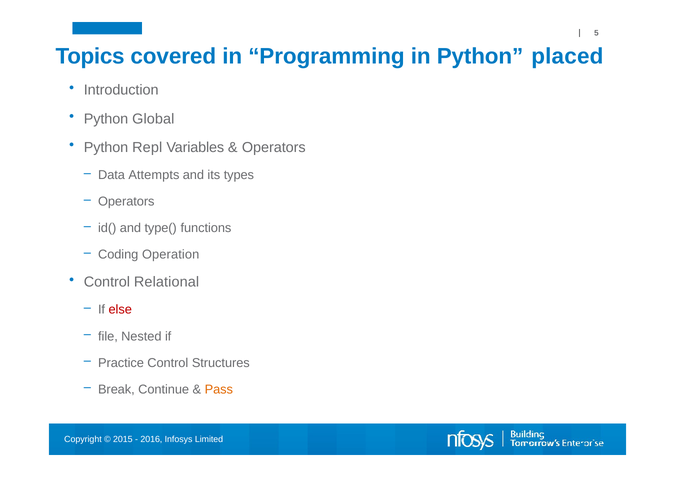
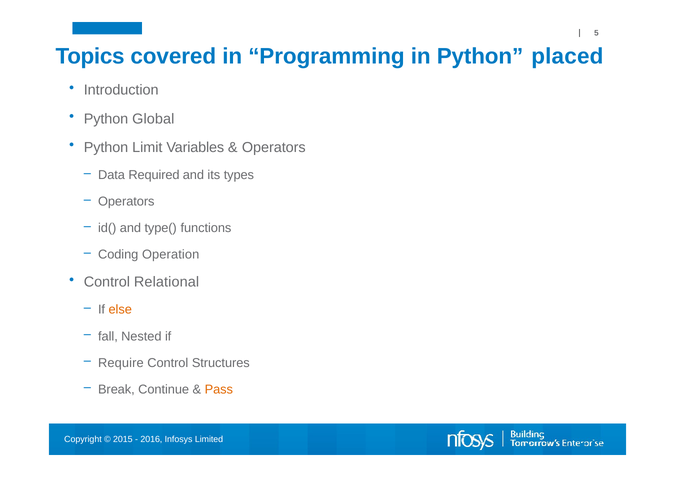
Repl: Repl -> Limit
Attempts: Attempts -> Required
else colour: red -> orange
file: file -> fall
Practice: Practice -> Require
